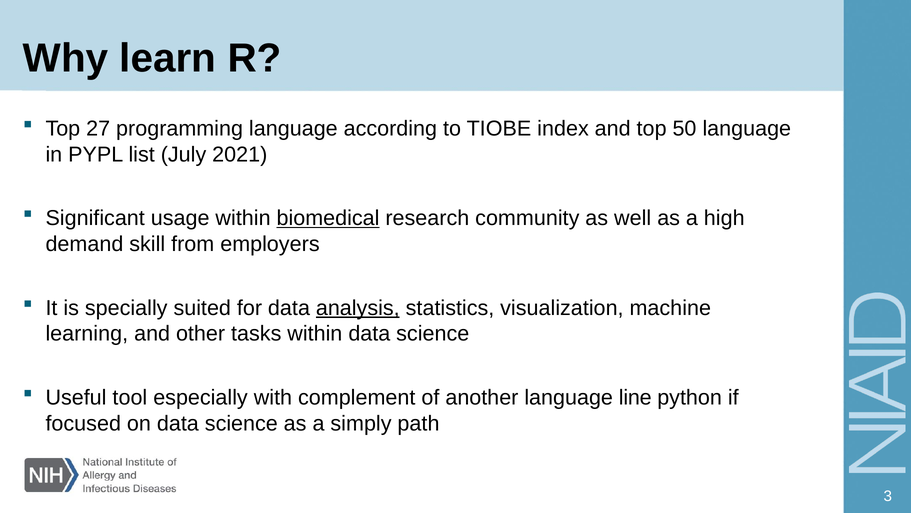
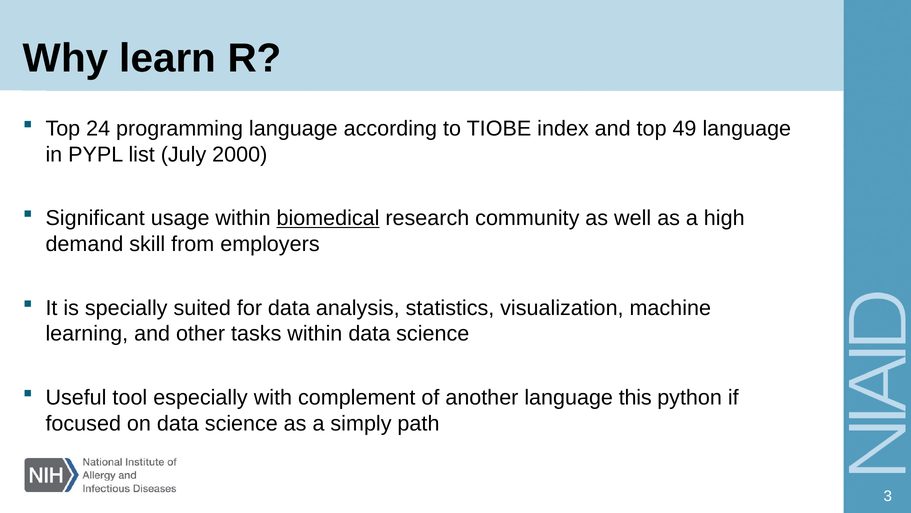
27: 27 -> 24
50: 50 -> 49
2021: 2021 -> 2000
analysis underline: present -> none
line: line -> this
